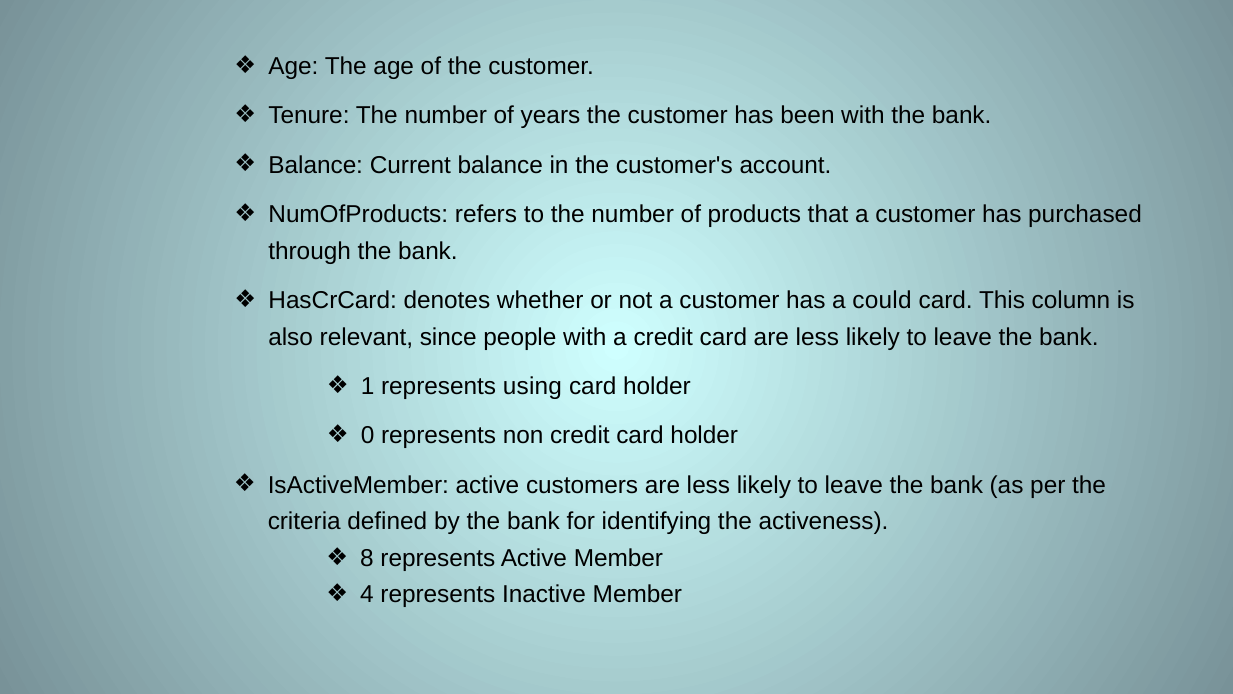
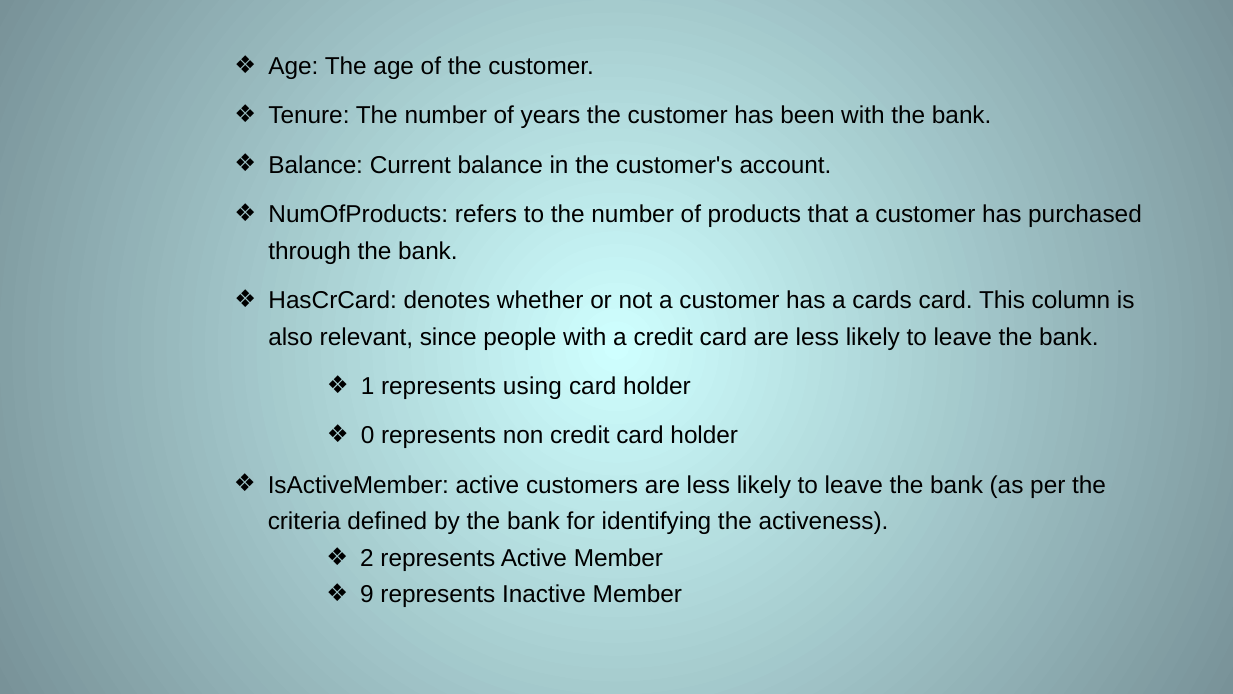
could: could -> cards
8: 8 -> 2
4: 4 -> 9
